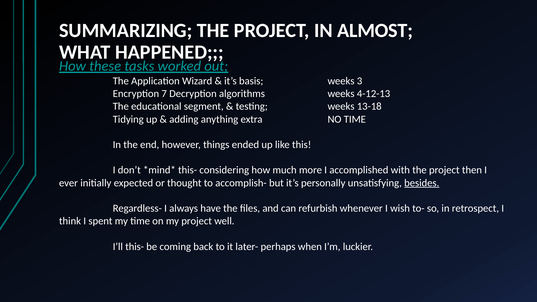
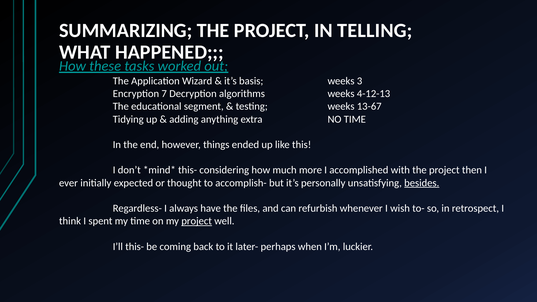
ALMOST: ALMOST -> TELLING
13-18: 13-18 -> 13-67
project at (197, 221) underline: none -> present
